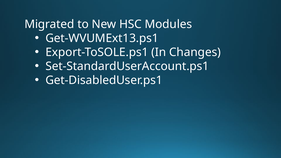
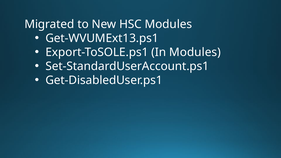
In Changes: Changes -> Modules
